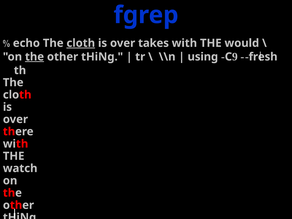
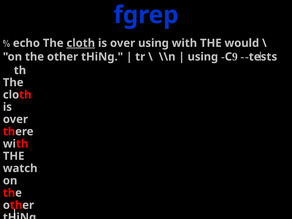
over takes: takes -> using
the at (35, 57) underline: present -> none
fresh: fresh -> tests
